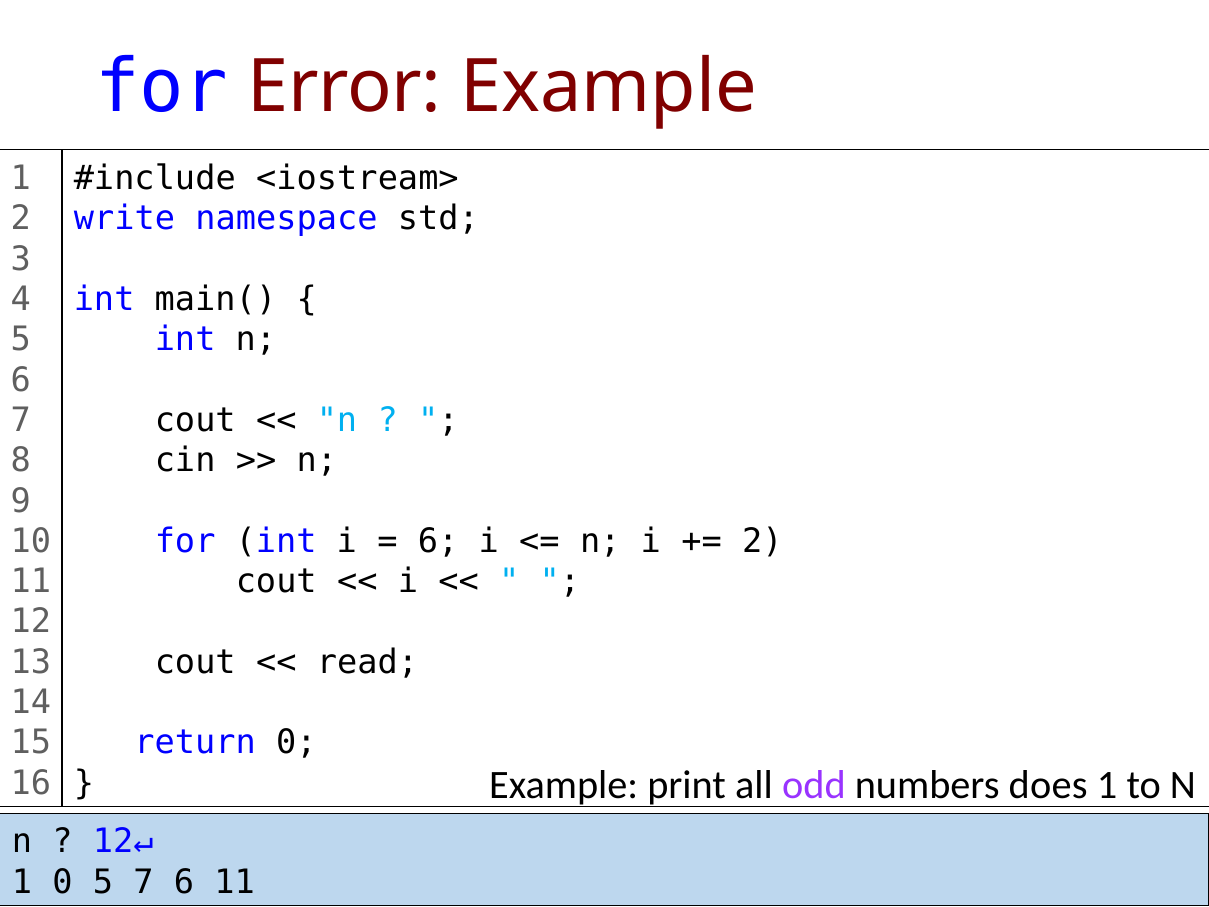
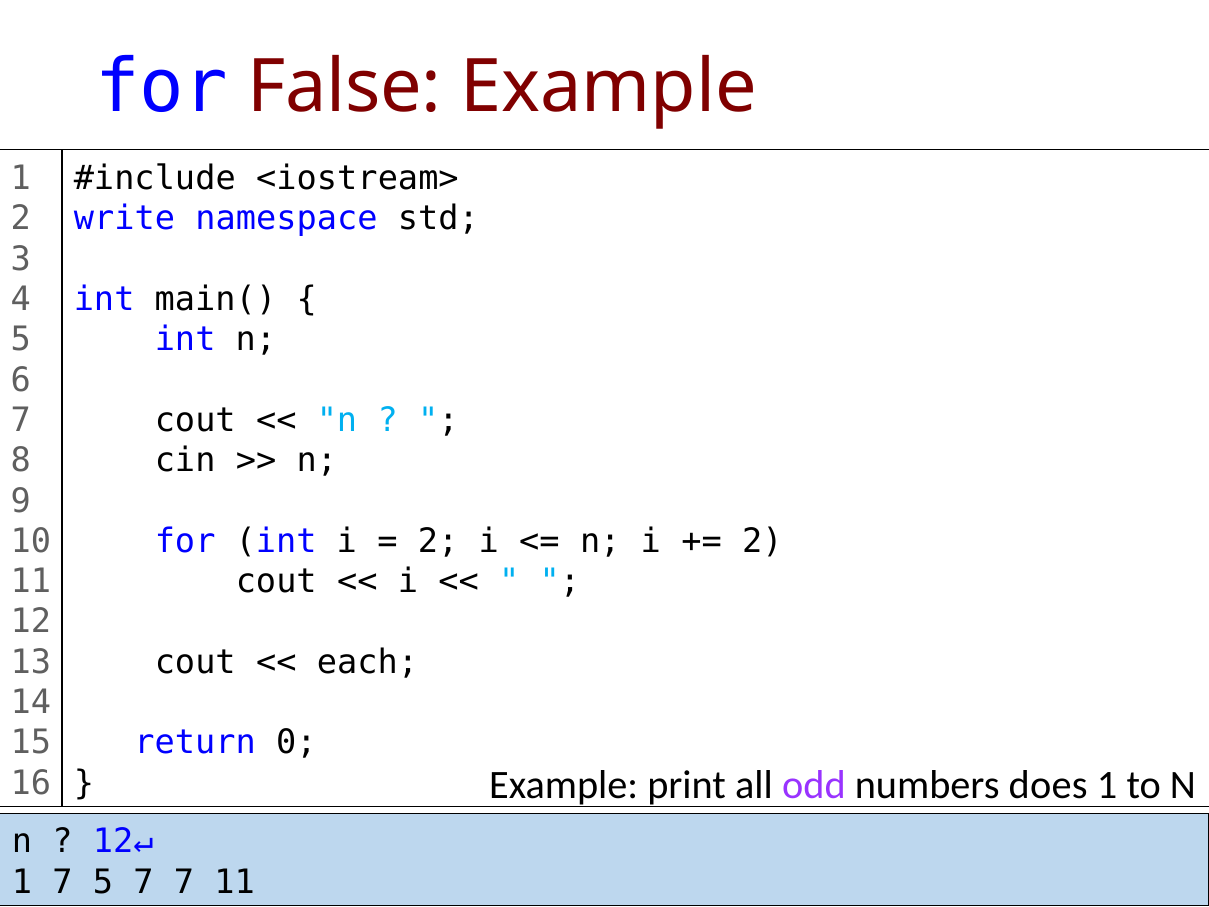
Error: Error -> False
6 at (438, 541): 6 -> 2
read: read -> each
1 0: 0 -> 7
7 6: 6 -> 7
